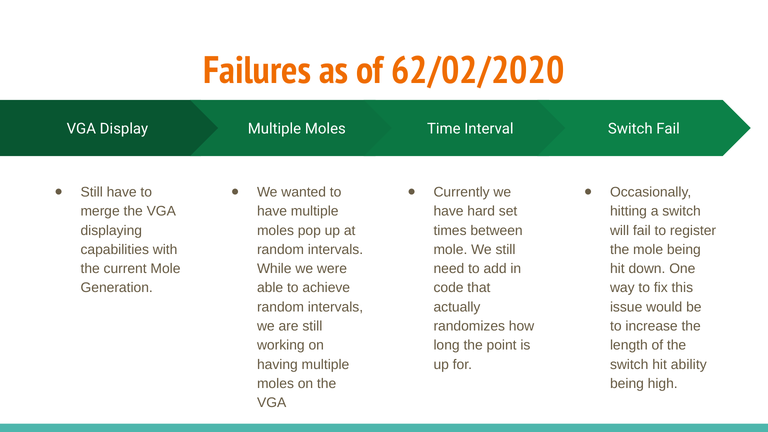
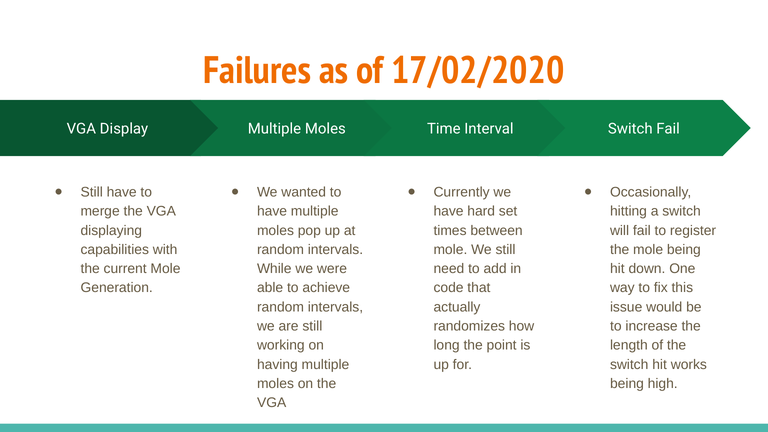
62/02/2020: 62/02/2020 -> 17/02/2020
ability: ability -> works
